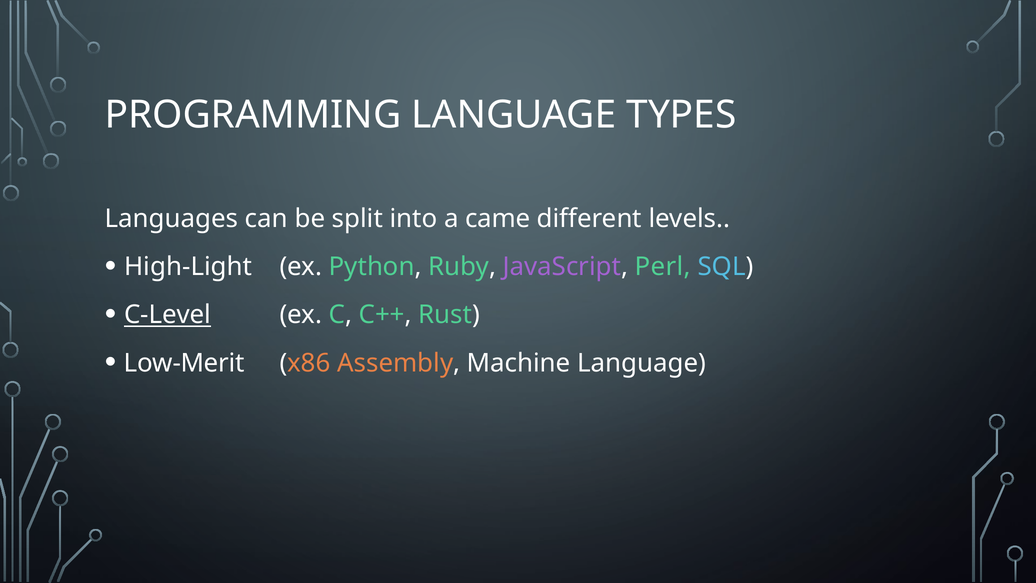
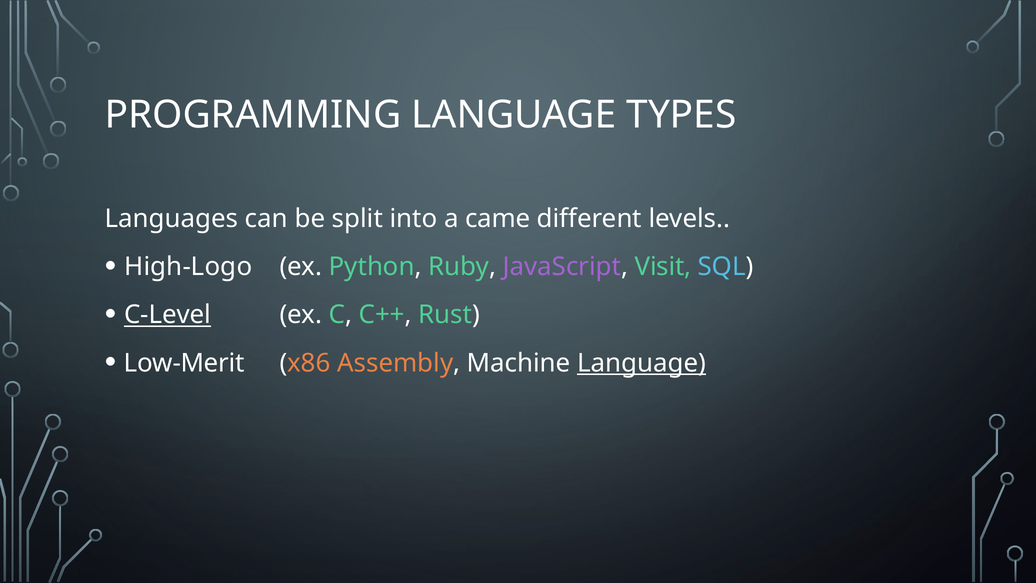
High-Light: High-Light -> High-Logo
Perl: Perl -> Visit
Language at (642, 363) underline: none -> present
